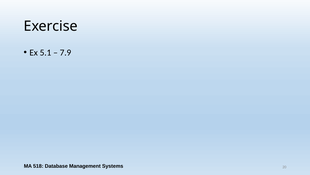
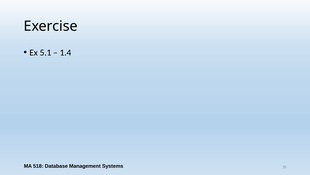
7.9: 7.9 -> 1.4
